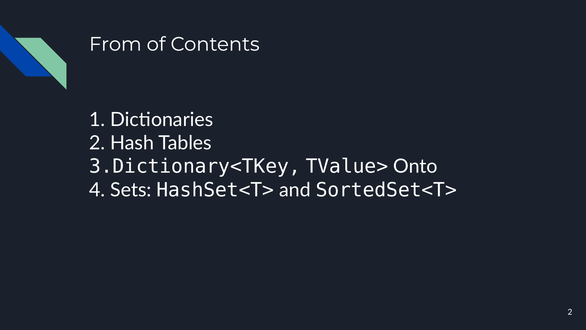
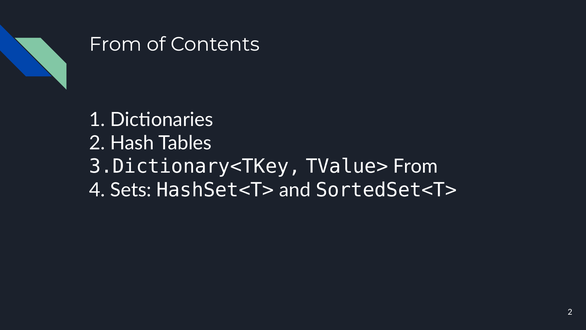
TValue> Onto: Onto -> From
